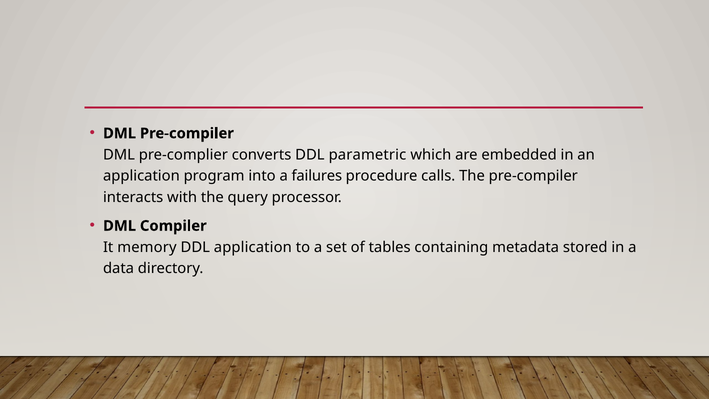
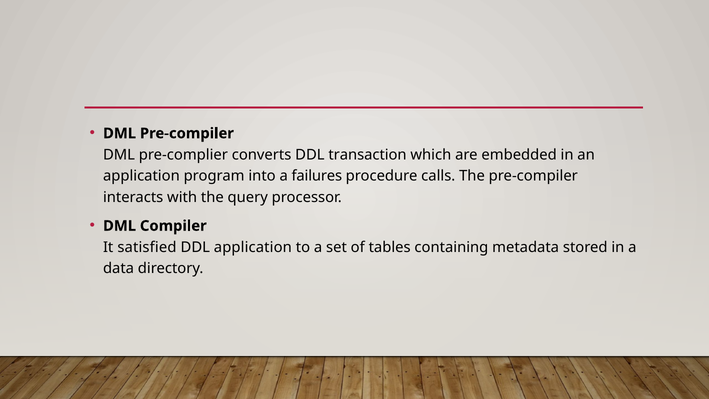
parametric: parametric -> transaction
memory: memory -> satisfied
